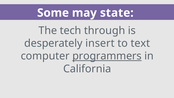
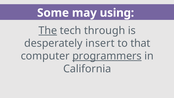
state: state -> using
The underline: none -> present
text: text -> that
